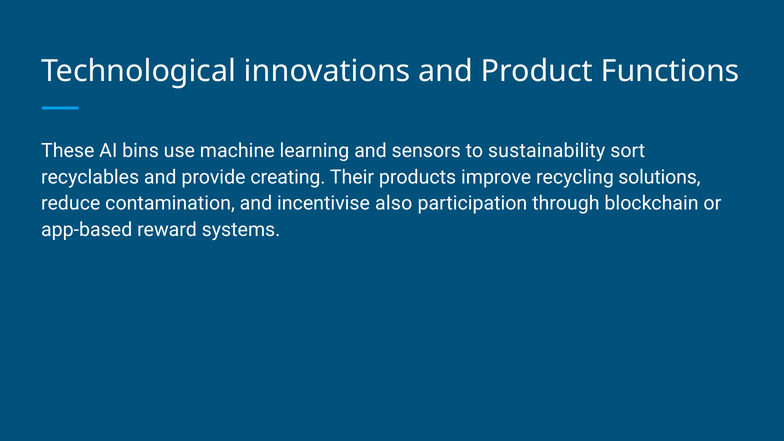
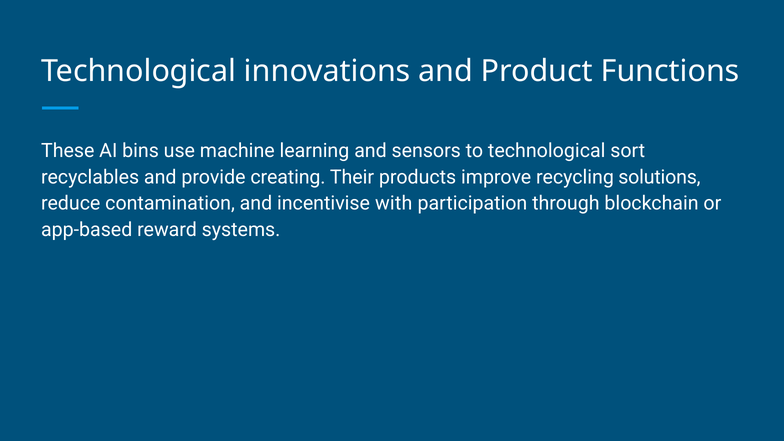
to sustainability: sustainability -> technological
also: also -> with
